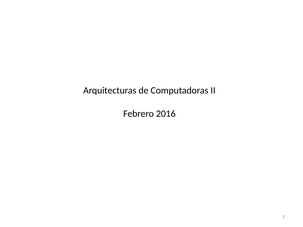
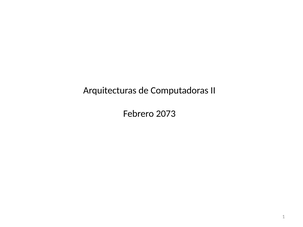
2016: 2016 -> 2073
